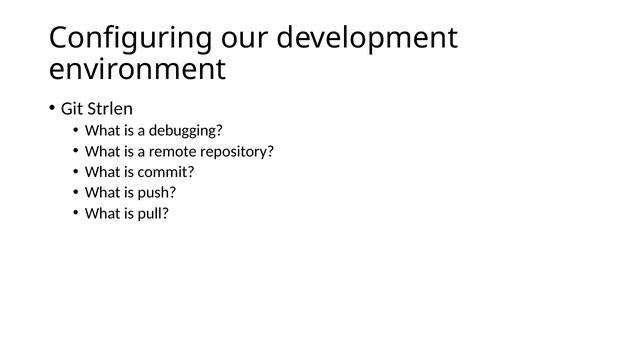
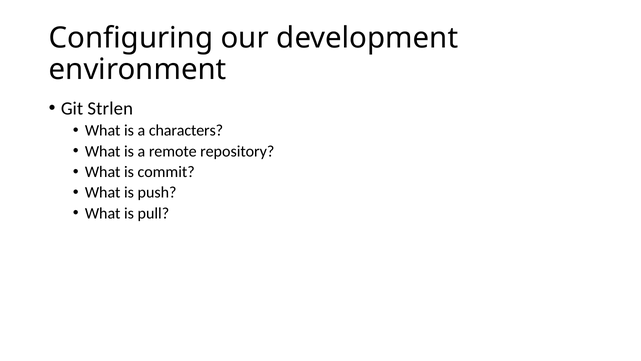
debugging: debugging -> characters
